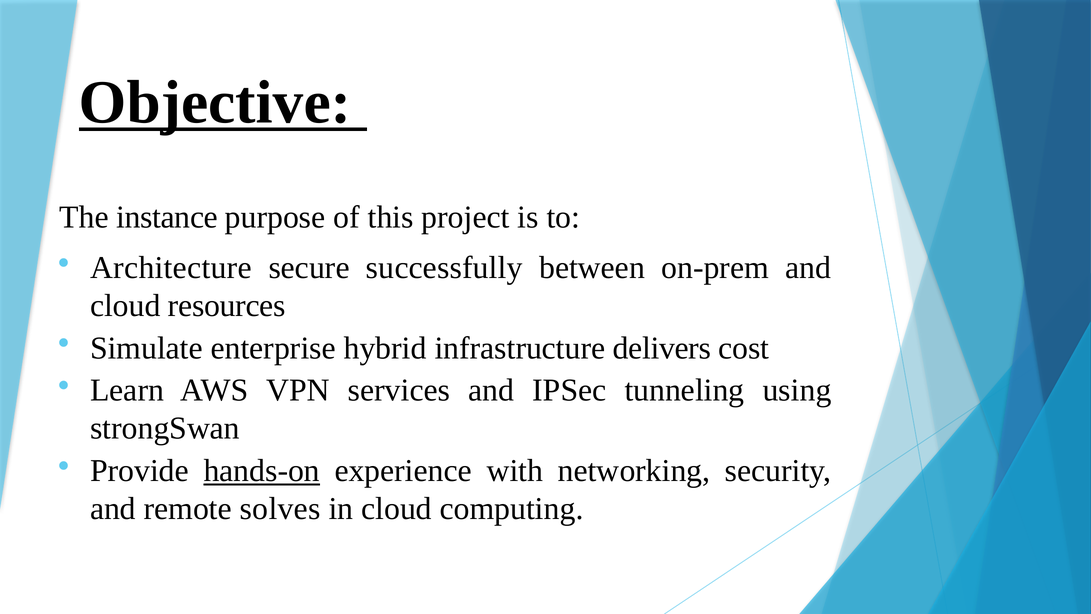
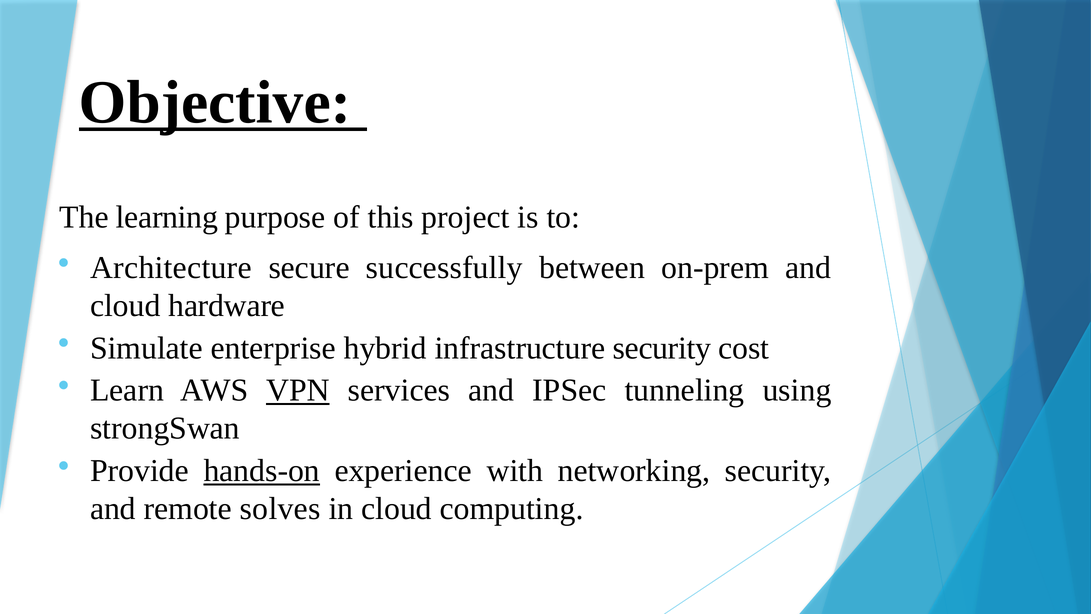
instance: instance -> learning
resources: resources -> hardware
infrastructure delivers: delivers -> security
VPN underline: none -> present
